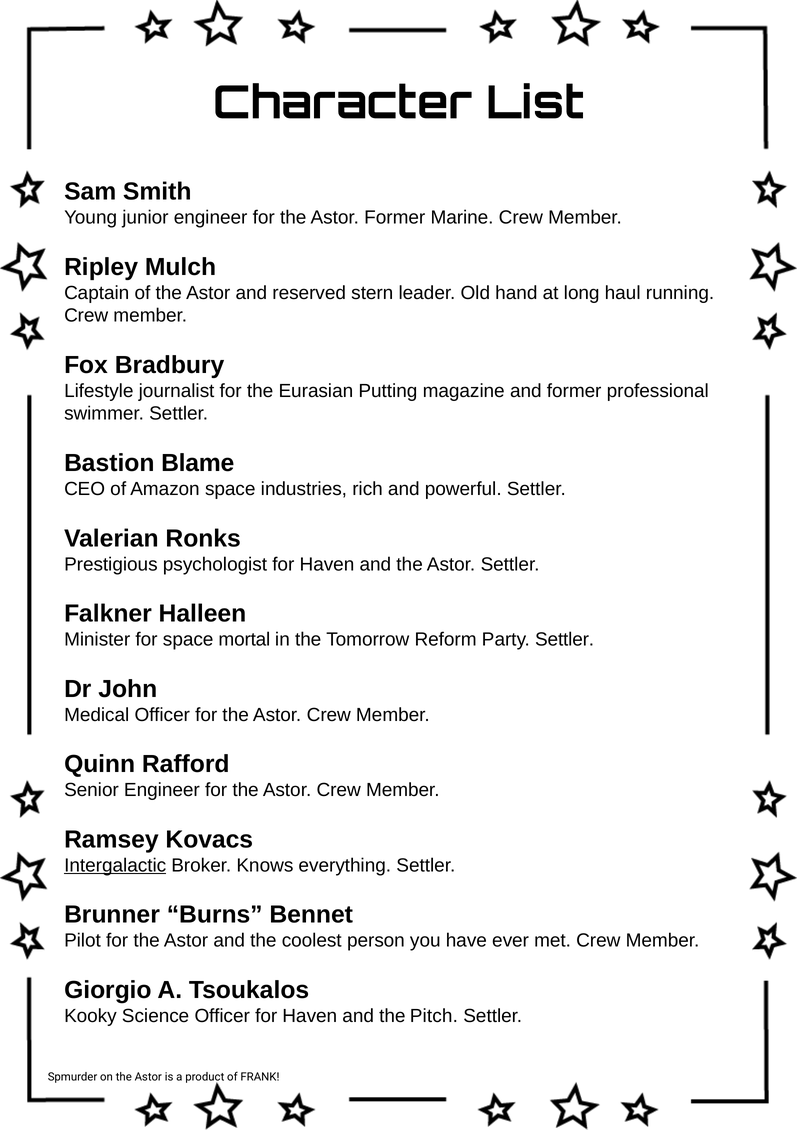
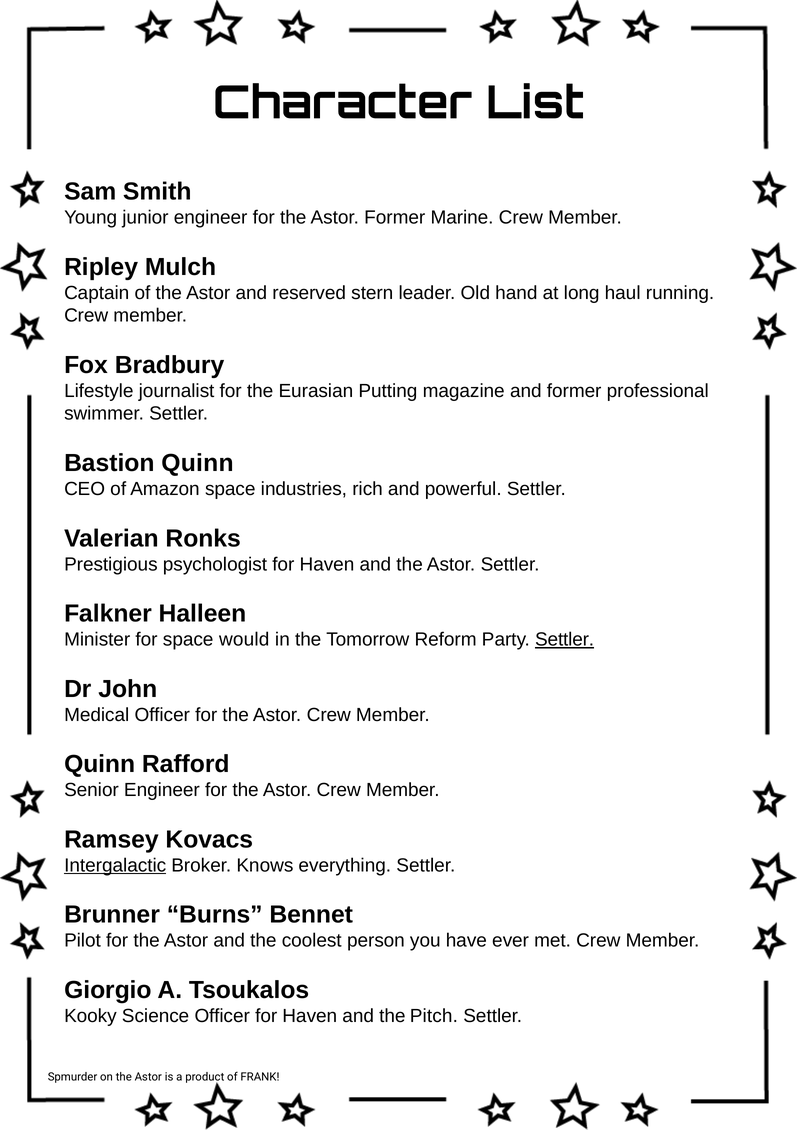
Bastion Blame: Blame -> Quinn
mortal: mortal -> would
Settler at (565, 640) underline: none -> present
